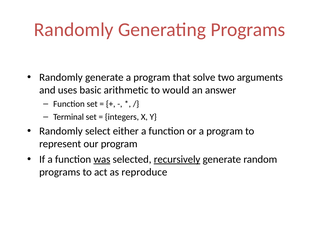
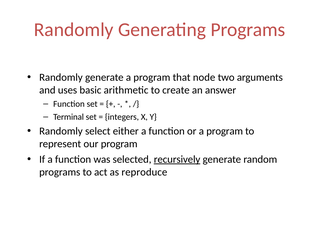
solve: solve -> node
would: would -> create
was underline: present -> none
